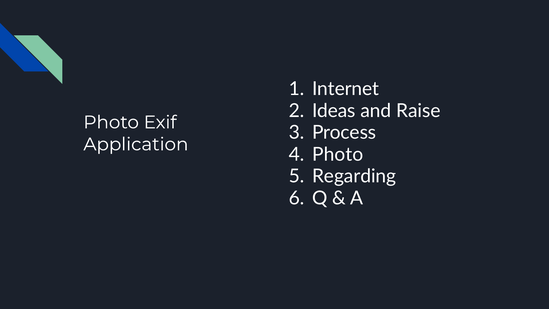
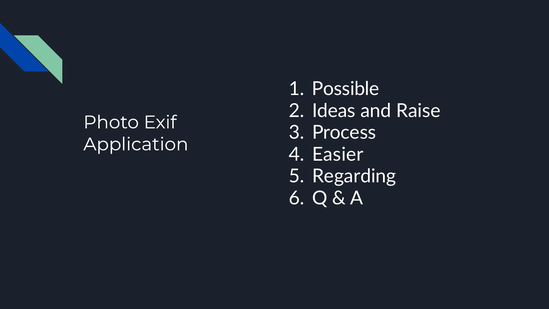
Internet: Internet -> Possible
Photo at (338, 154): Photo -> Easier
